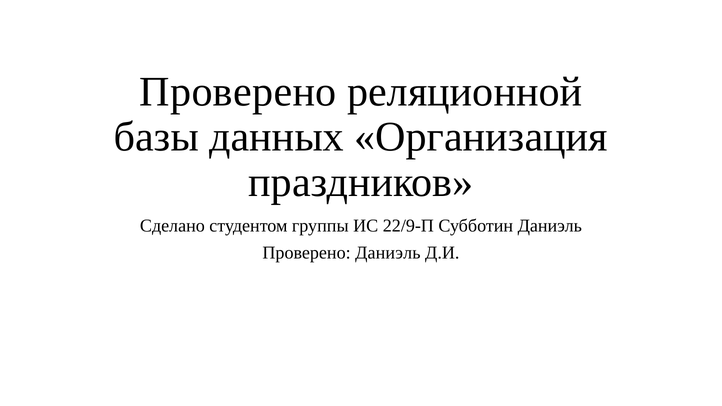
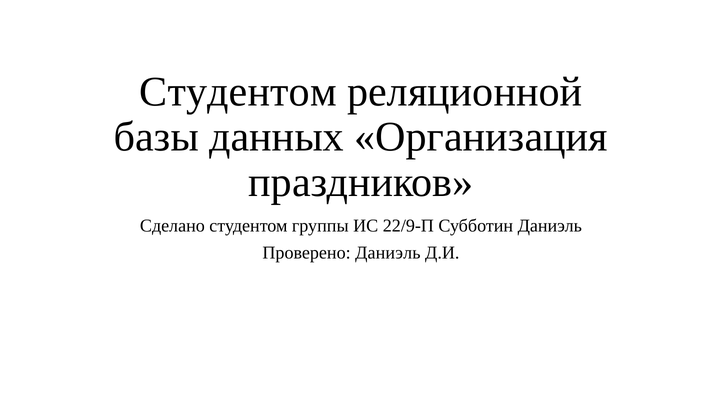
Проверено at (238, 92): Проверено -> Студентом
